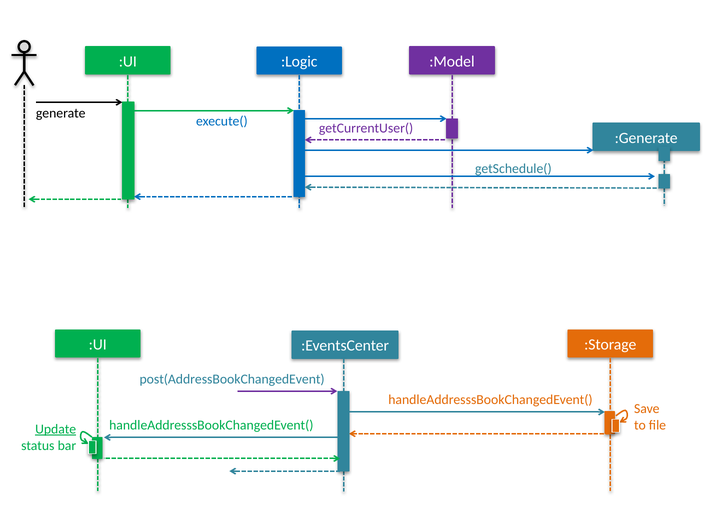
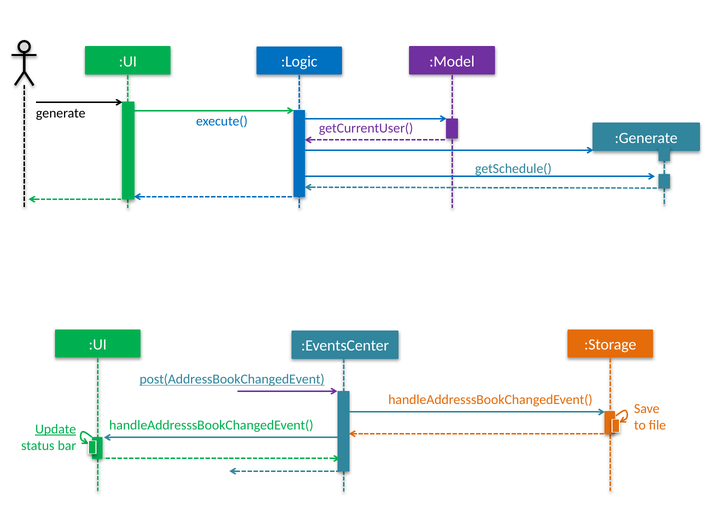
post(AddressBookChangedEvent underline: none -> present
